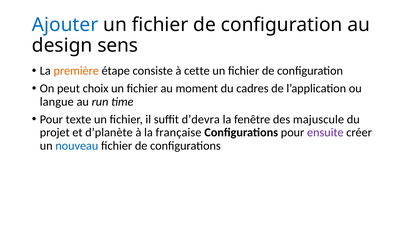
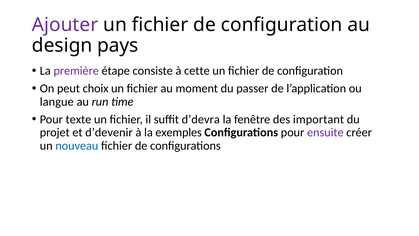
Ajouter colour: blue -> purple
sens: sens -> pays
première colour: orange -> purple
cadres: cadres -> passer
majuscule: majuscule -> important
d’planète: d’planète -> d’devenir
française: française -> exemples
